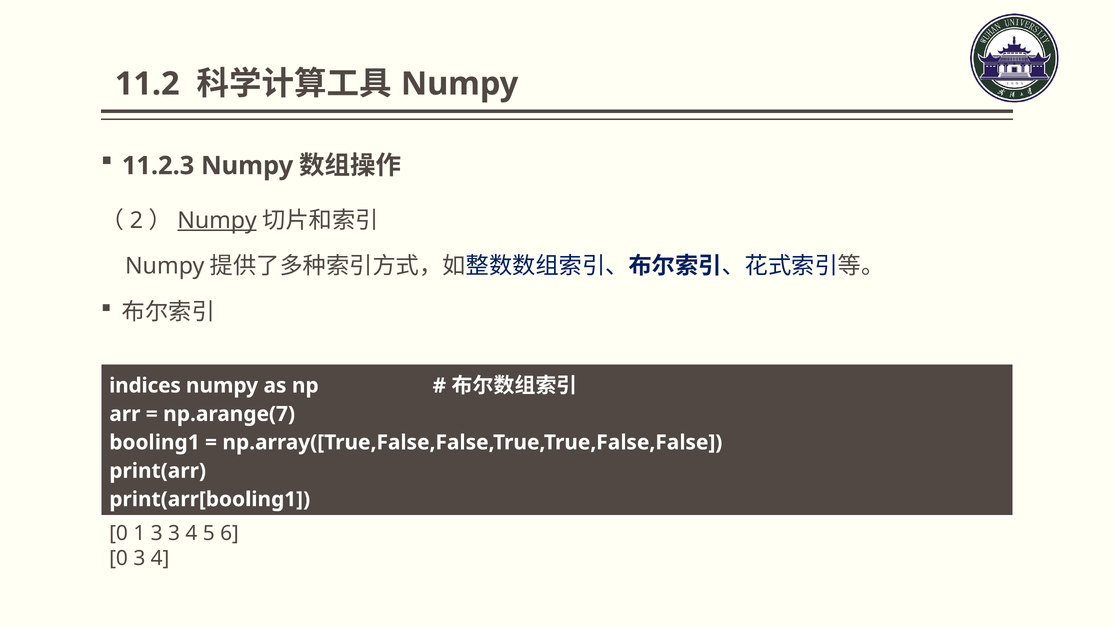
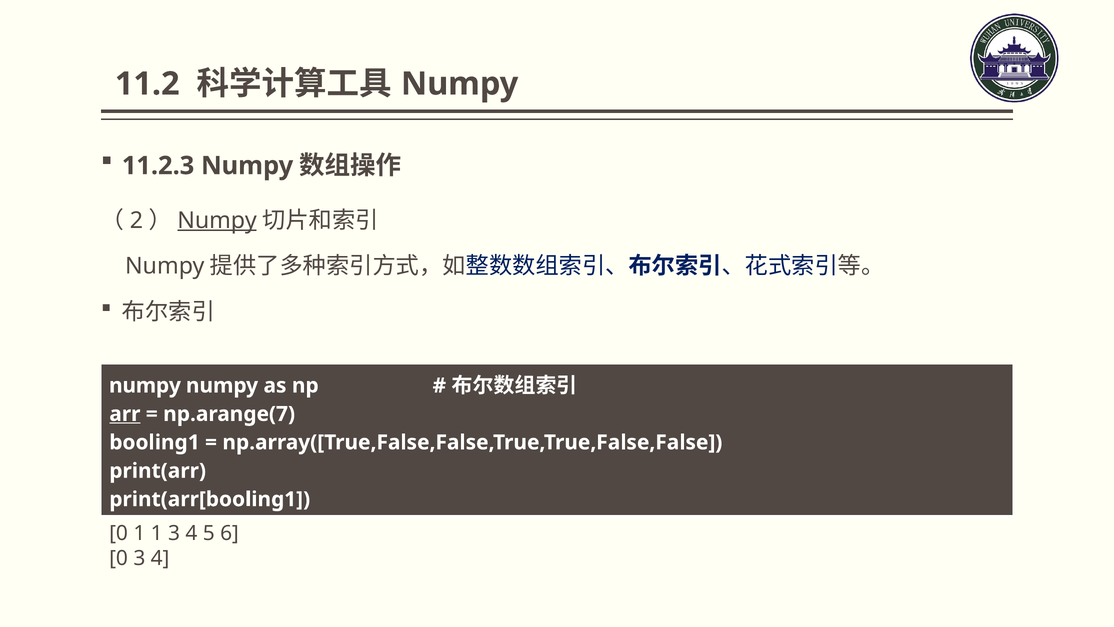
indices at (145, 385): indices -> numpy
arr underline: none -> present
1 3: 3 -> 1
